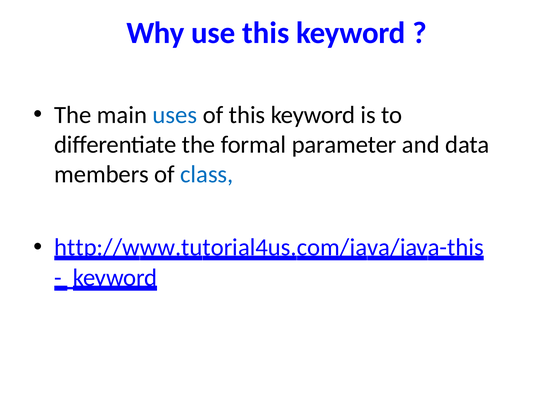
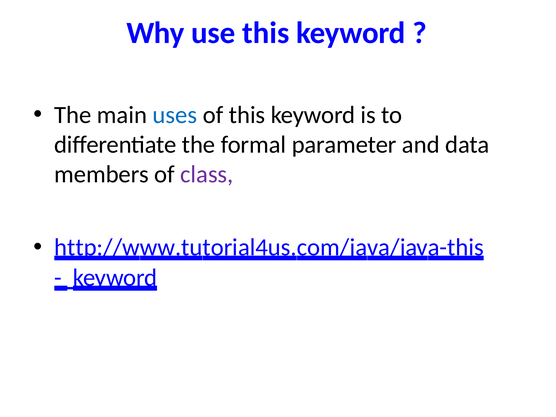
class colour: blue -> purple
